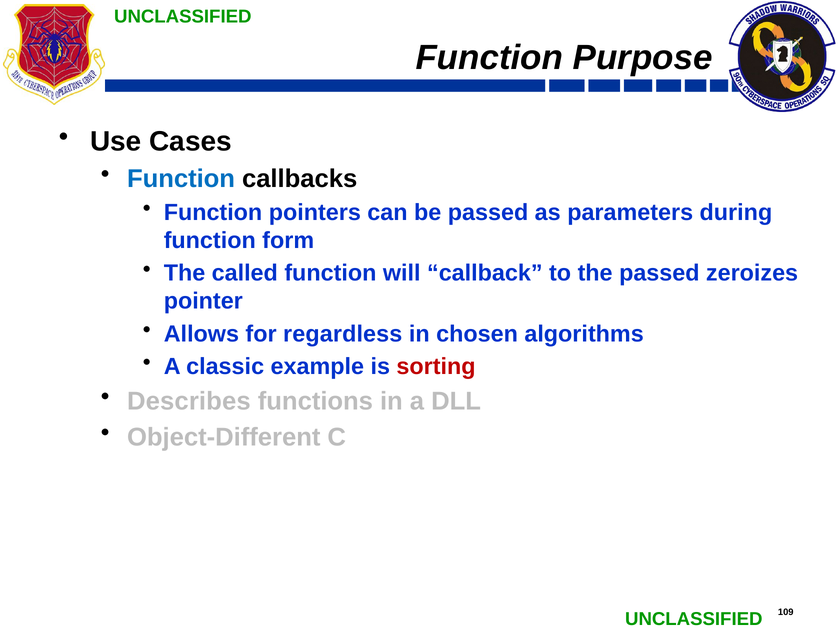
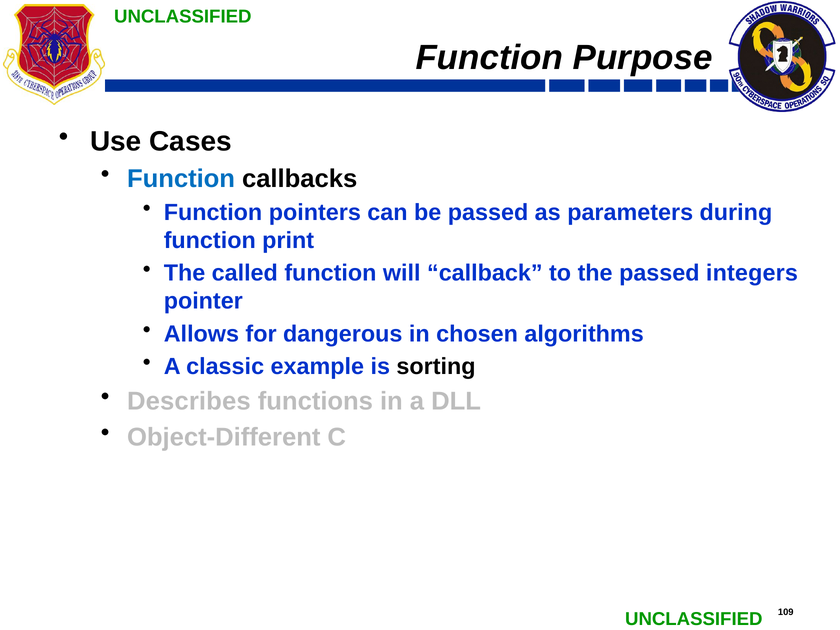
form: form -> print
zeroizes: zeroizes -> integers
regardless: regardless -> dangerous
sorting colour: red -> black
